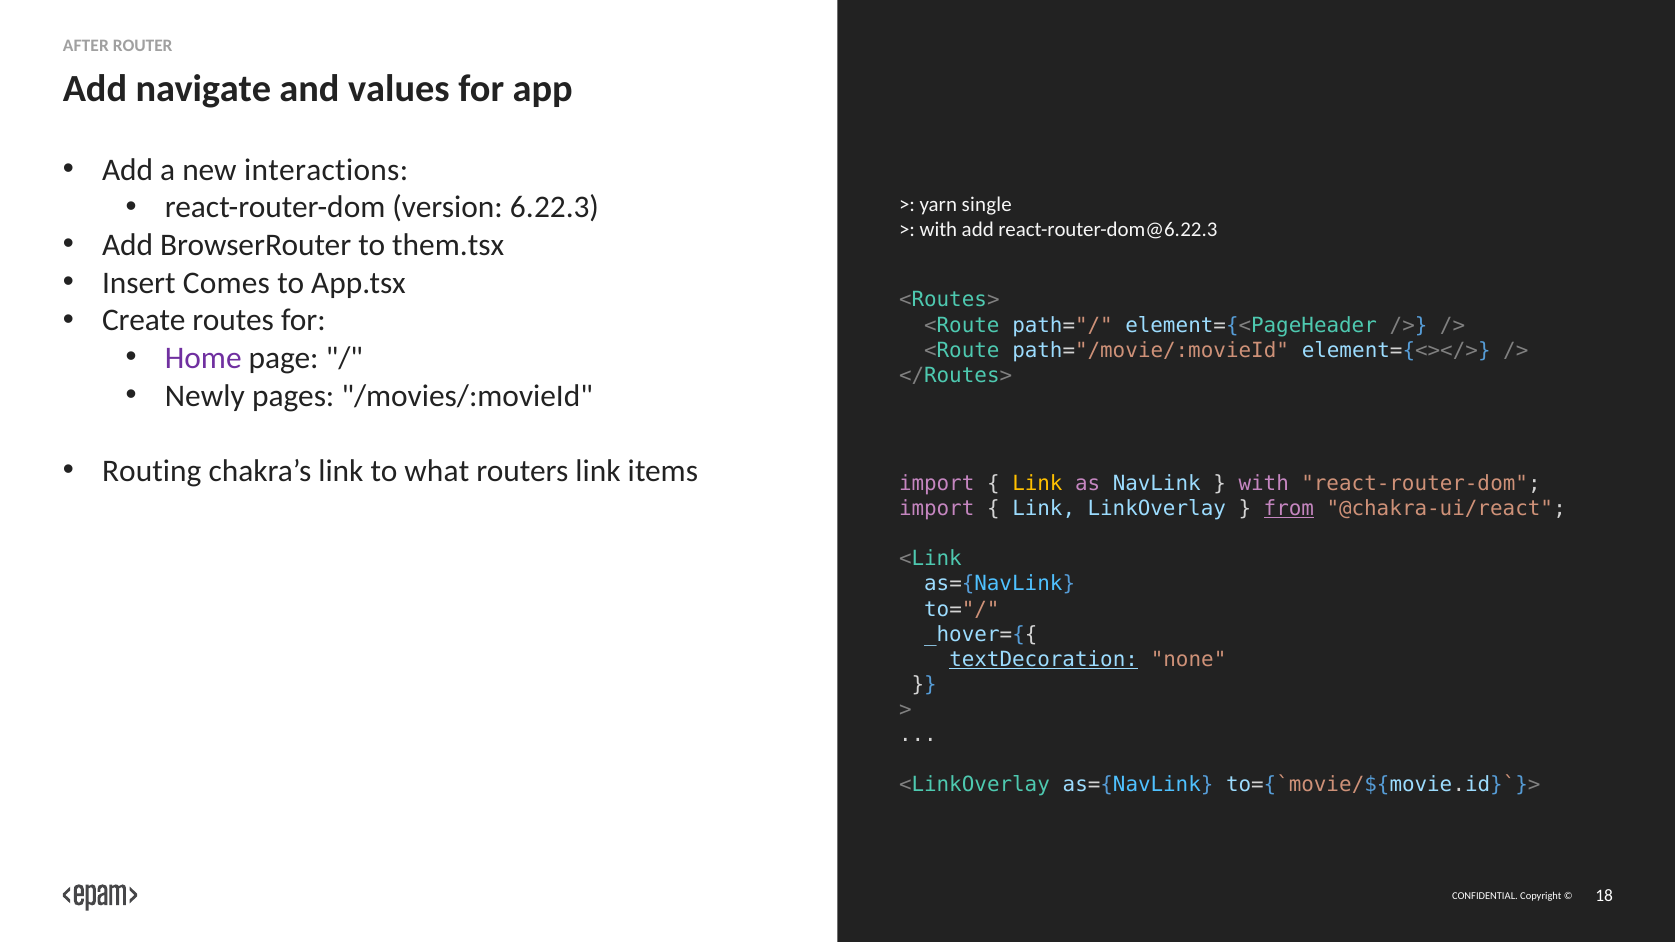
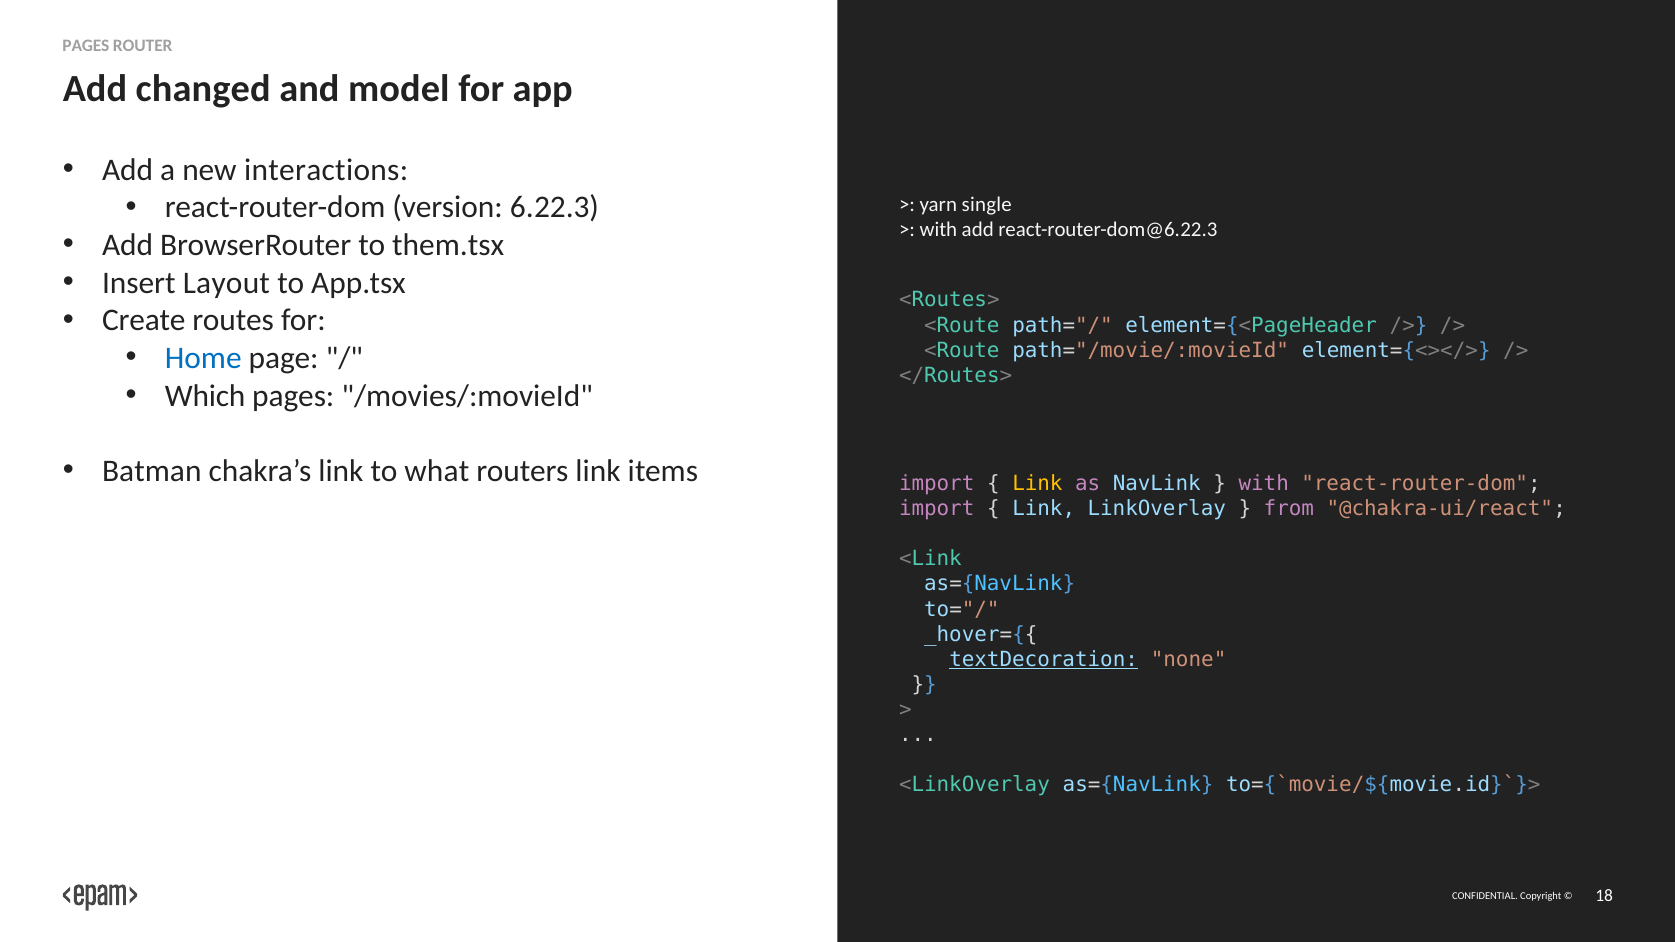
AFTER at (86, 46): AFTER -> PAGES
navigate: navigate -> changed
values: values -> model
Comes: Comes -> Layout
Home colour: purple -> blue
Newly: Newly -> Which
Routing: Routing -> Batman
from underline: present -> none
